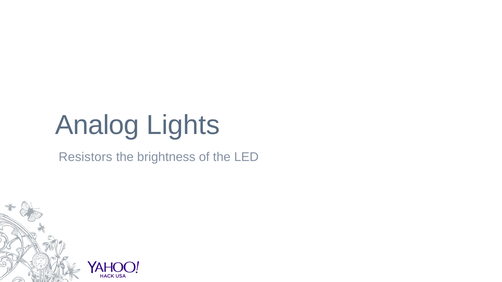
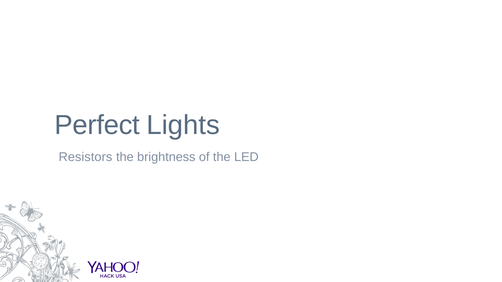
Analog: Analog -> Perfect
